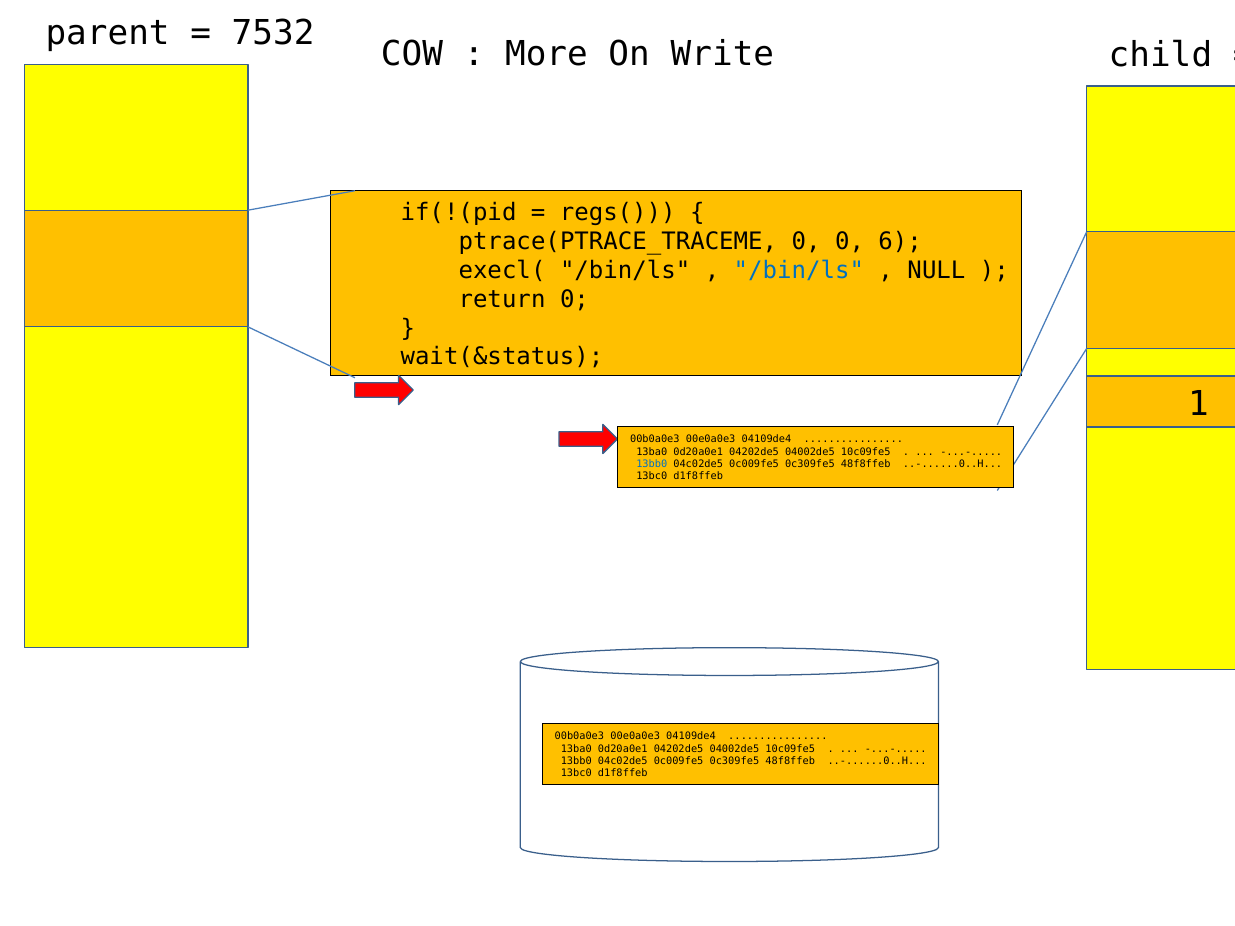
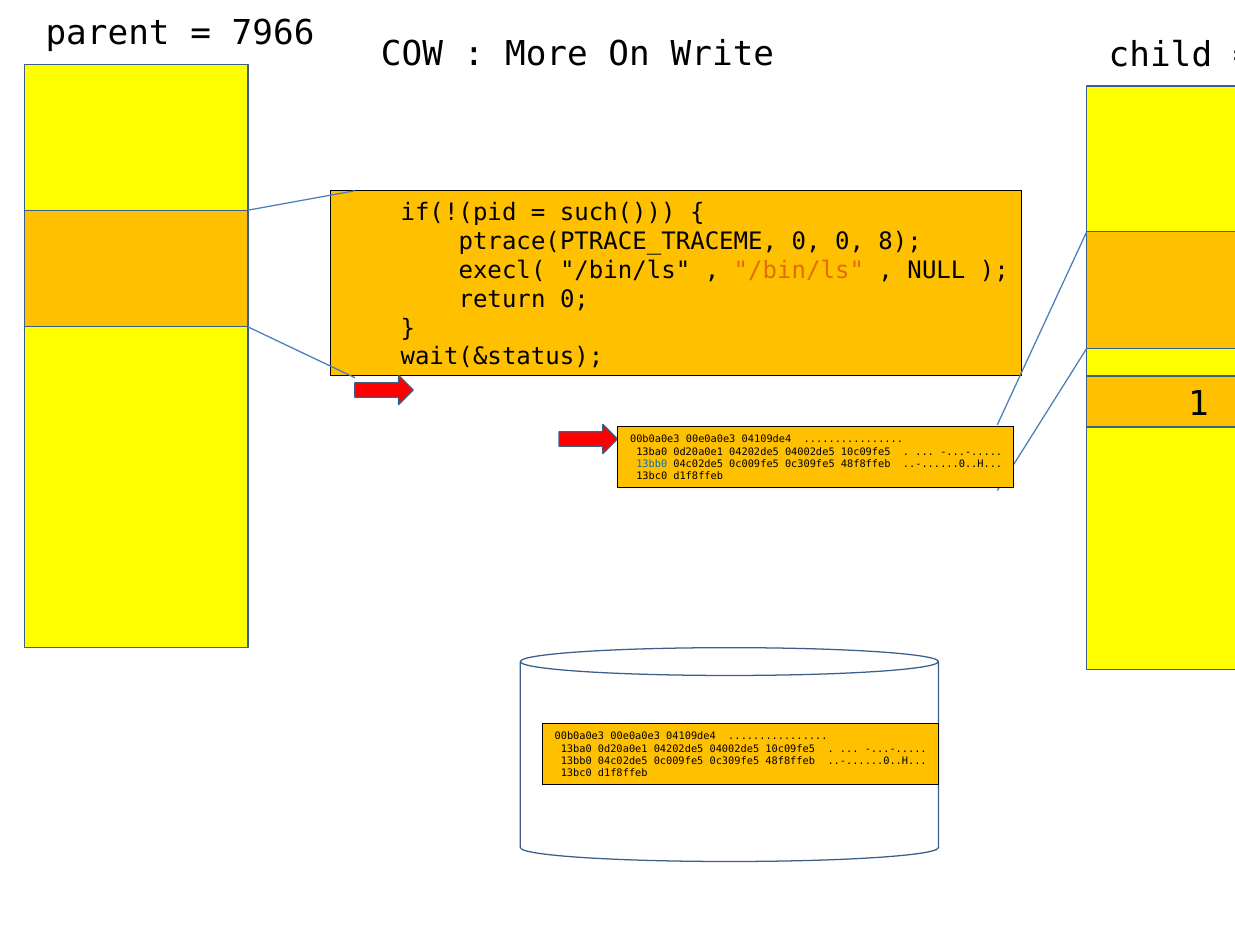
7532: 7532 -> 7966
regs(: regs( -> such(
6: 6 -> 8
/bin/ls at (799, 271) colour: blue -> orange
